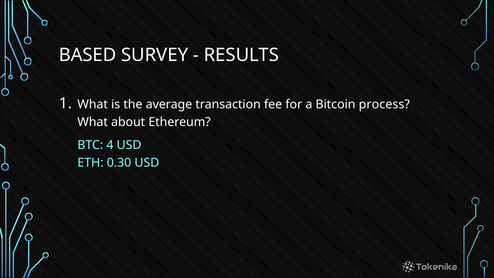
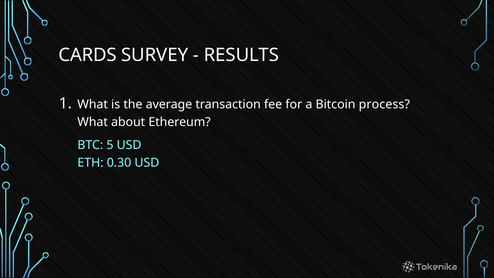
BASED: BASED -> CARDS
4: 4 -> 5
